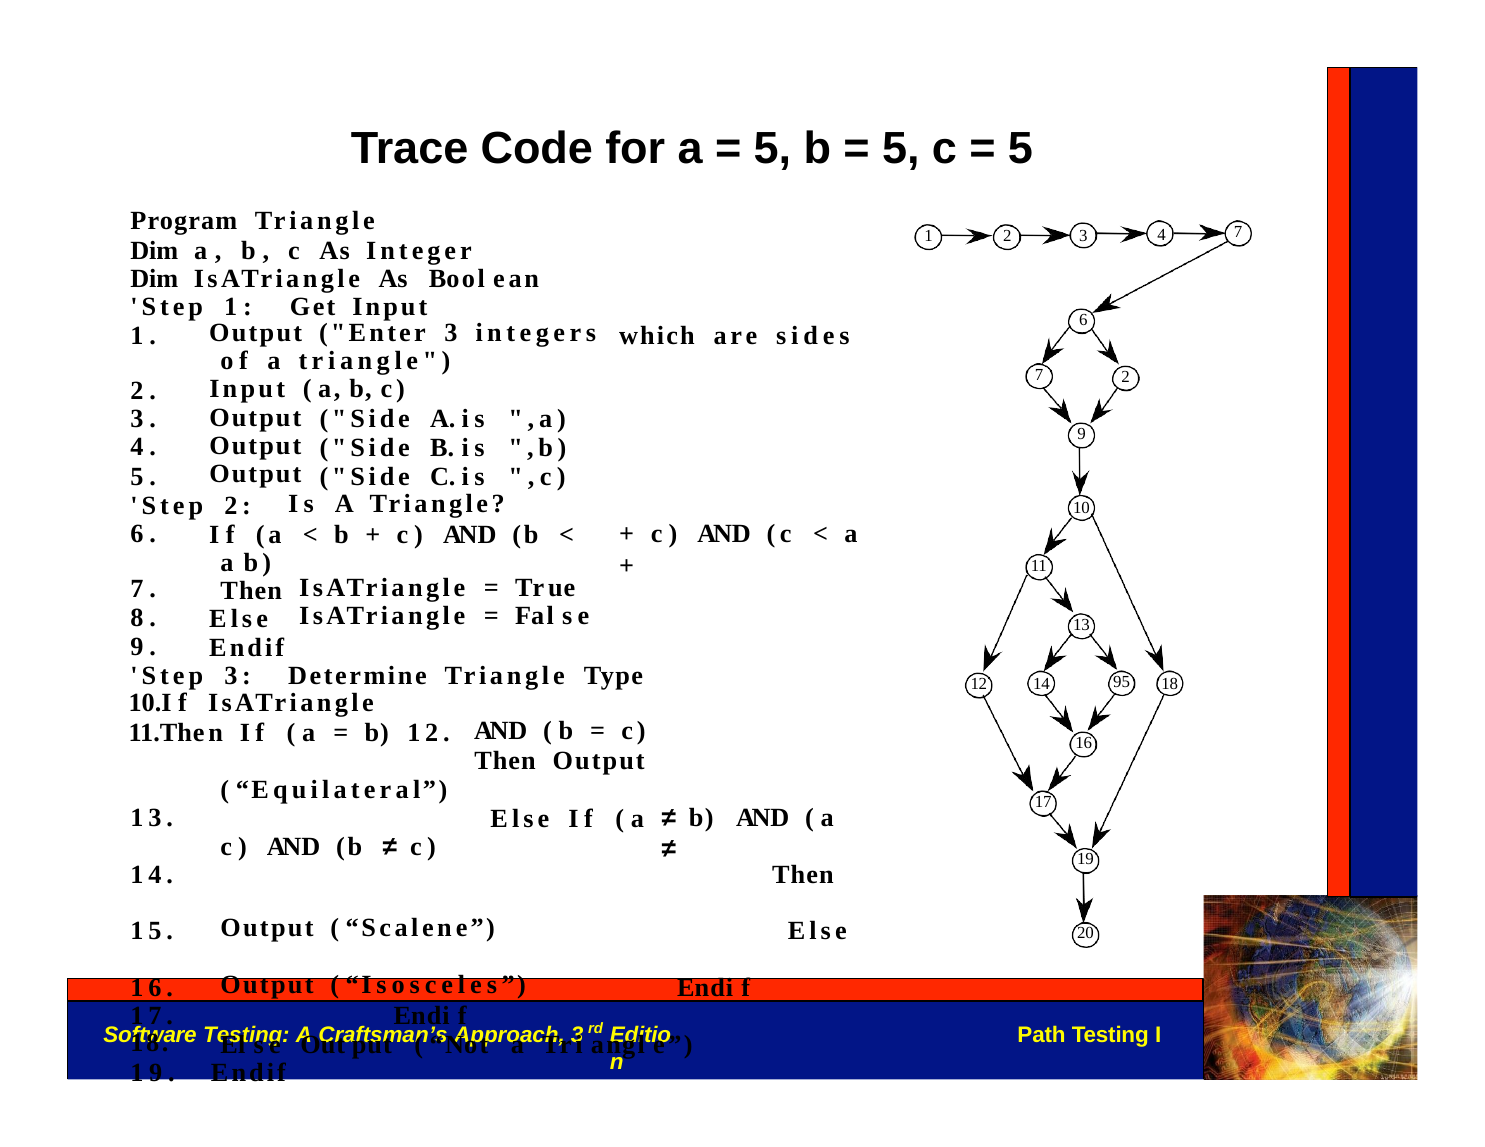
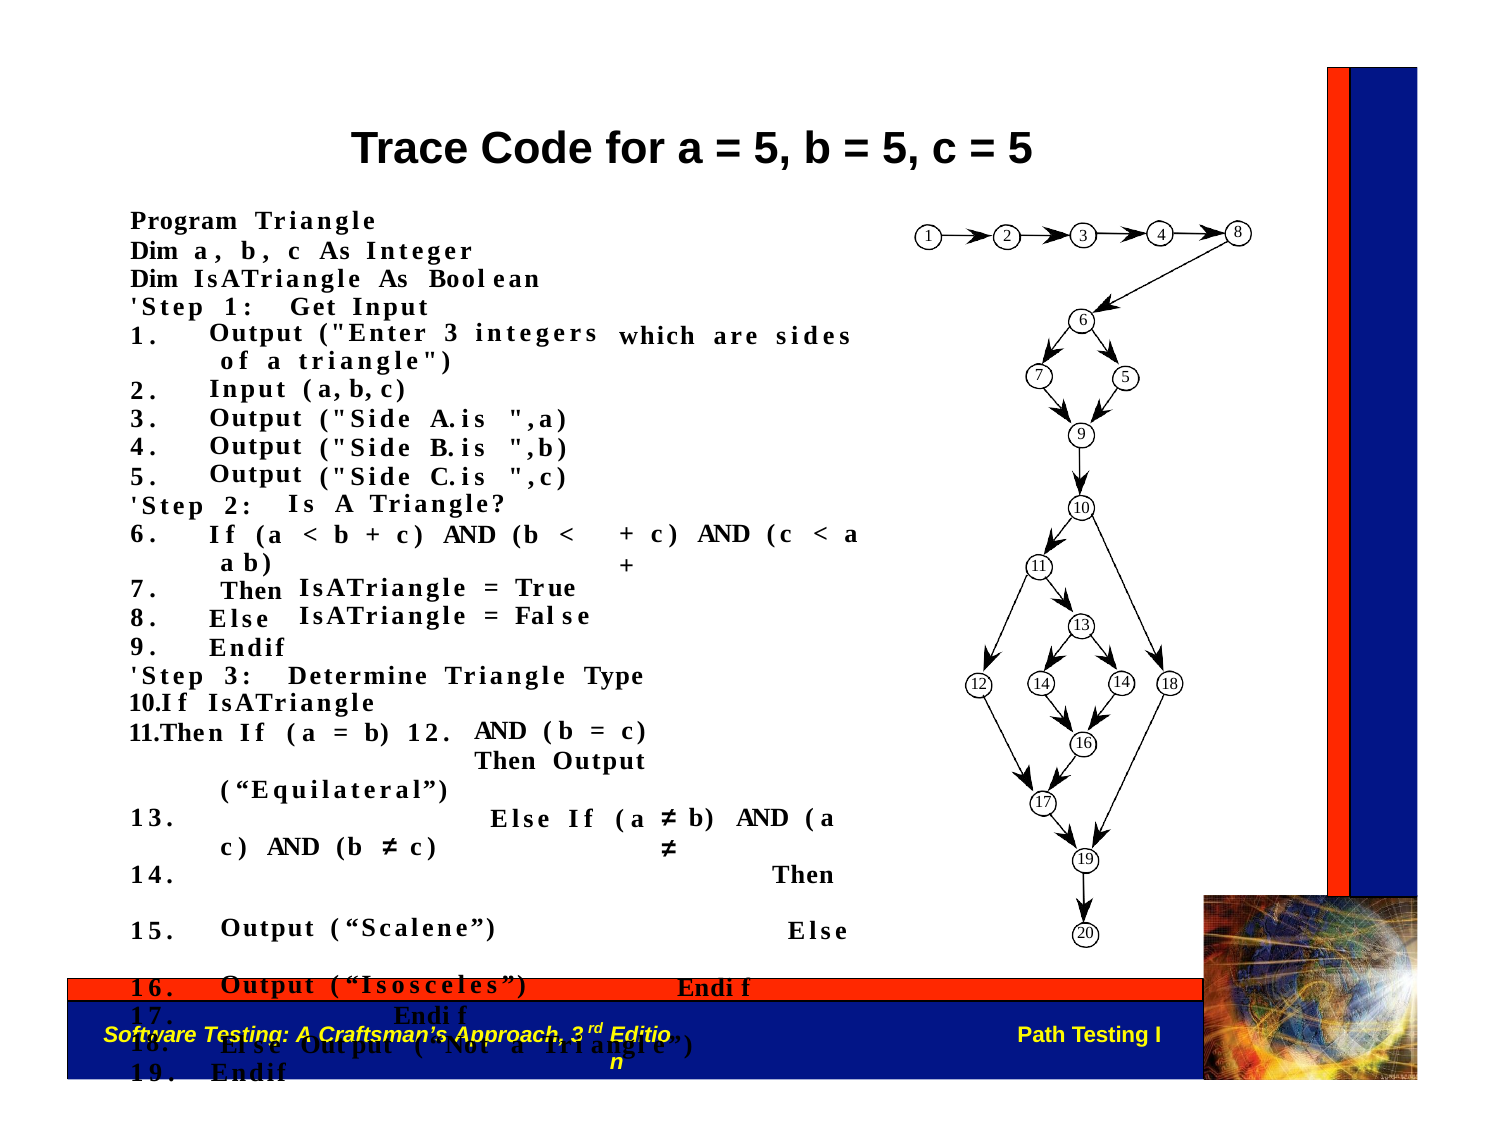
4 7: 7 -> 8
7 2: 2 -> 5
14 95: 95 -> 14
